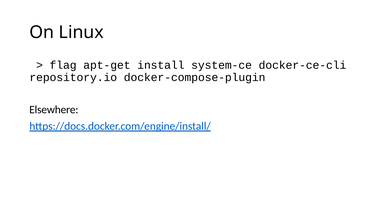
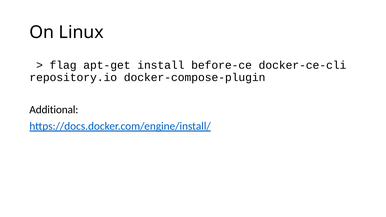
system-ce: system-ce -> before-ce
Elsewhere: Elsewhere -> Additional
